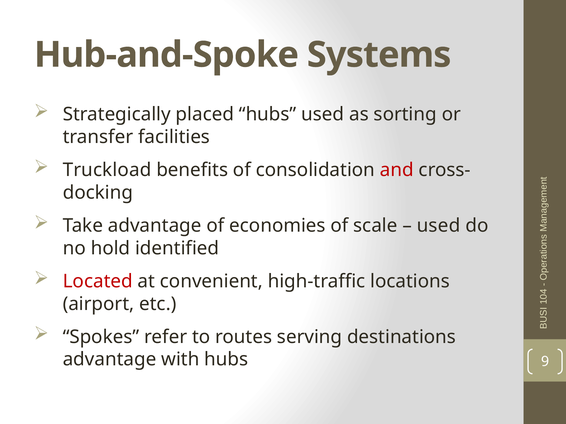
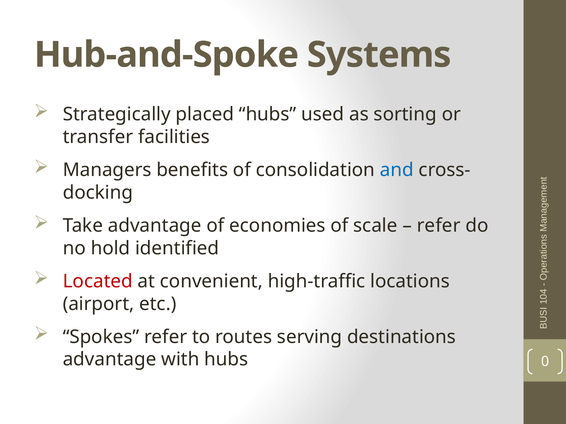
Truckload: Truckload -> Managers
and colour: red -> blue
used at (439, 226): used -> refer
hubs 9: 9 -> 0
